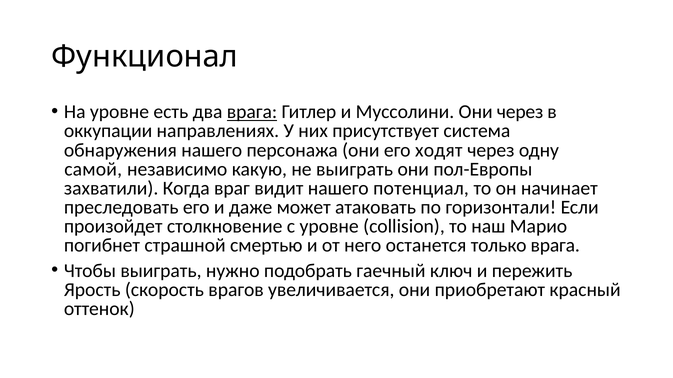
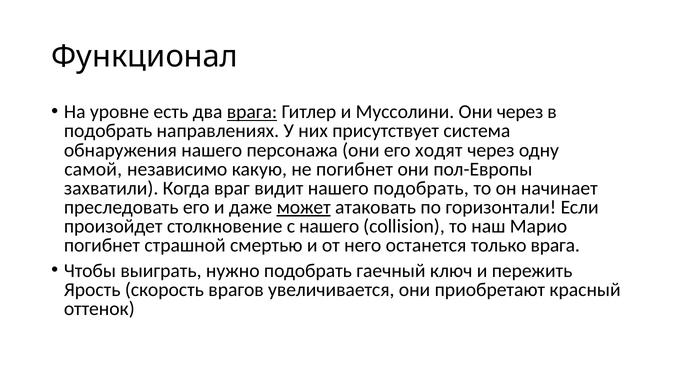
оккупации at (108, 131): оккупации -> подобрать
не выиграть: выиграть -> погибнет
нашего потенциал: потенциал -> подобрать
может underline: none -> present
с уровне: уровне -> нашего
